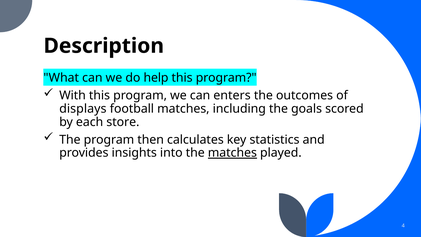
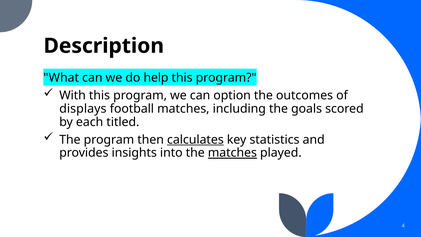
enters: enters -> option
store: store -> titled
calculates underline: none -> present
